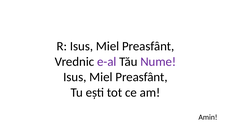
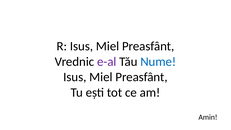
Nume colour: purple -> blue
